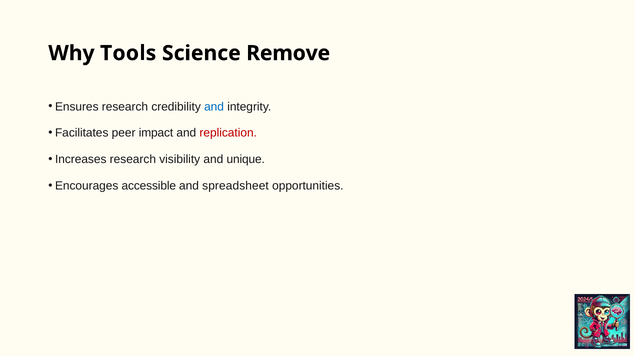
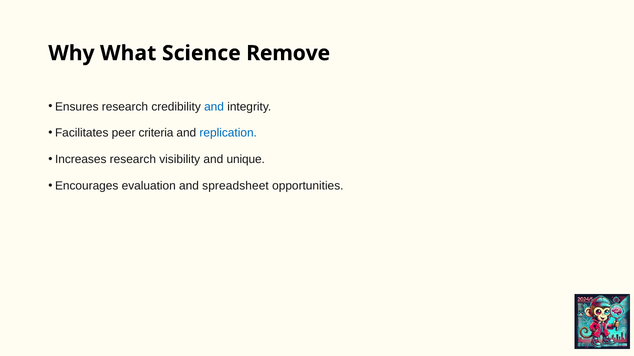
Tools: Tools -> What
impact: impact -> criteria
replication colour: red -> blue
accessible: accessible -> evaluation
